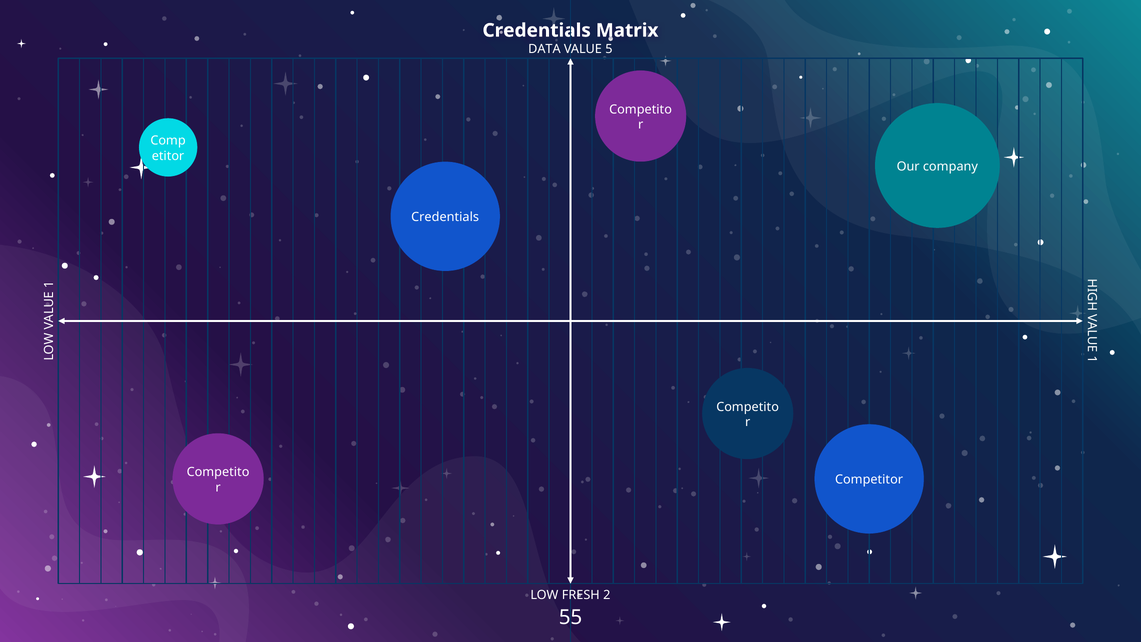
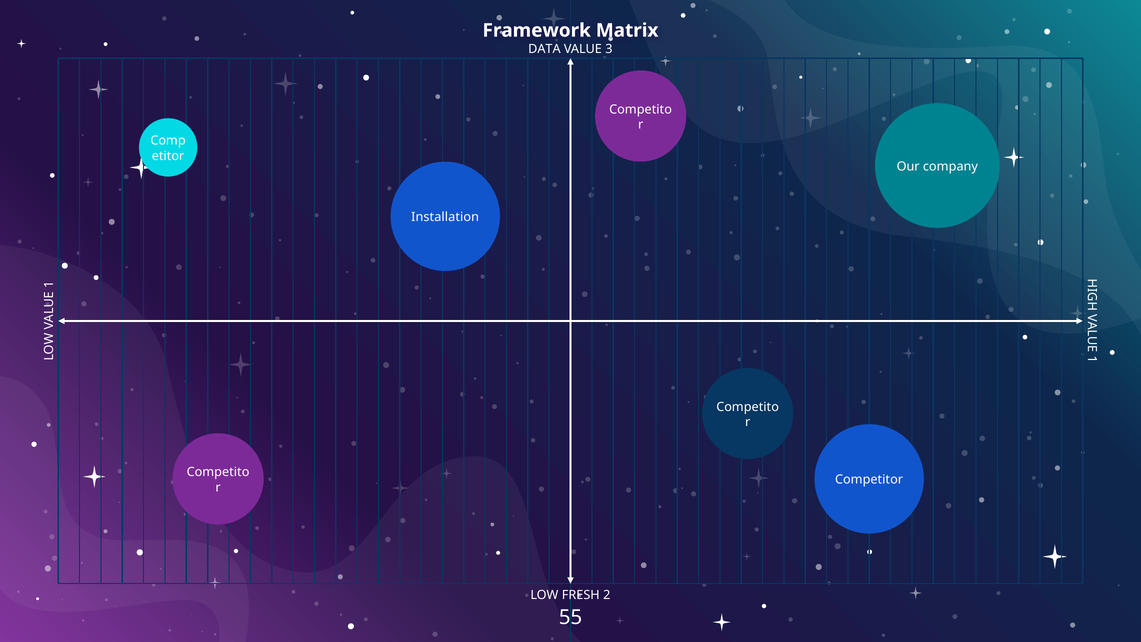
Credentials at (537, 30): Credentials -> Framework
5: 5 -> 3
Credentials at (445, 217): Credentials -> Installation
